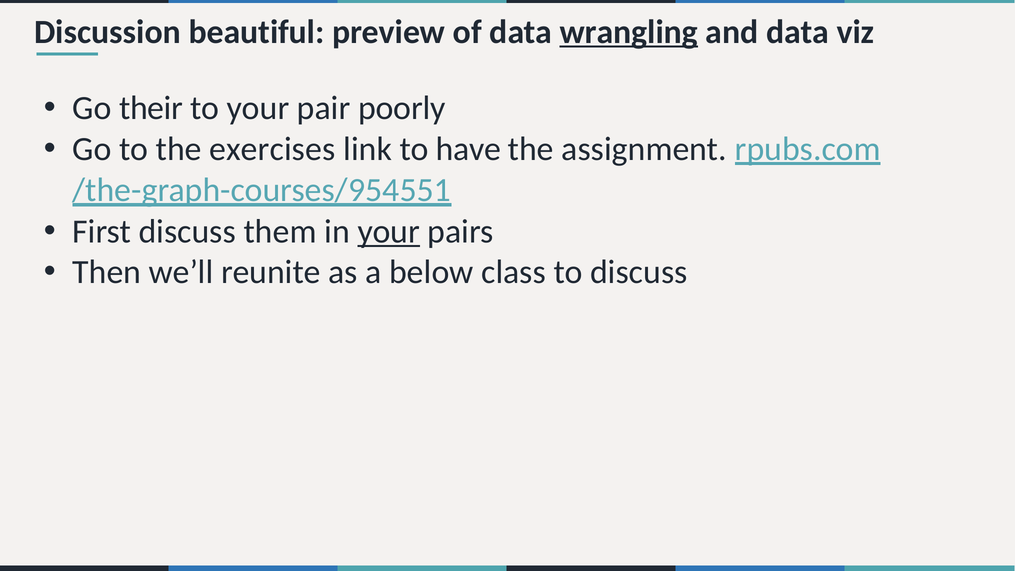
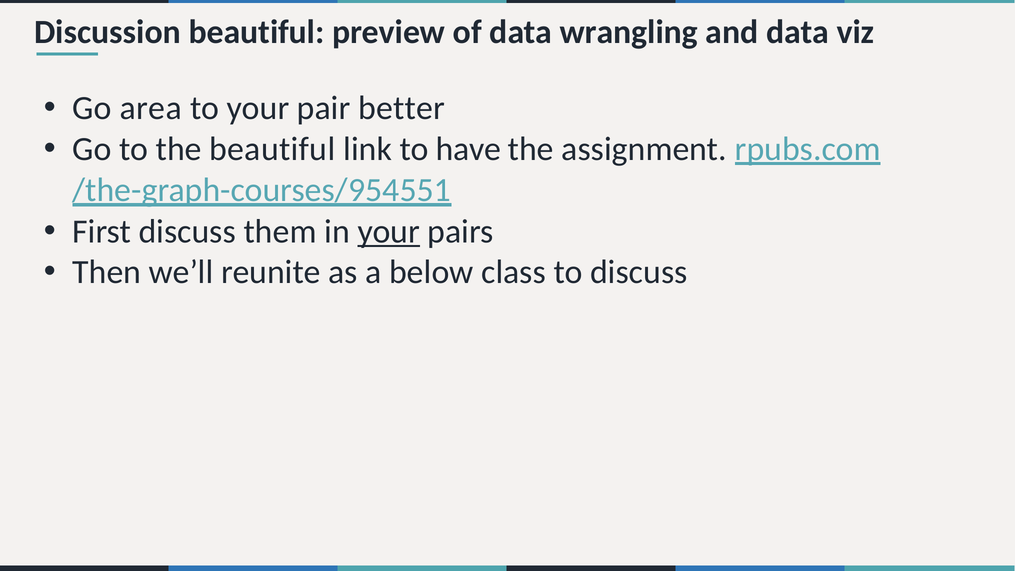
wrangling underline: present -> none
their: their -> area
poorly: poorly -> better
the exercises: exercises -> beautiful
